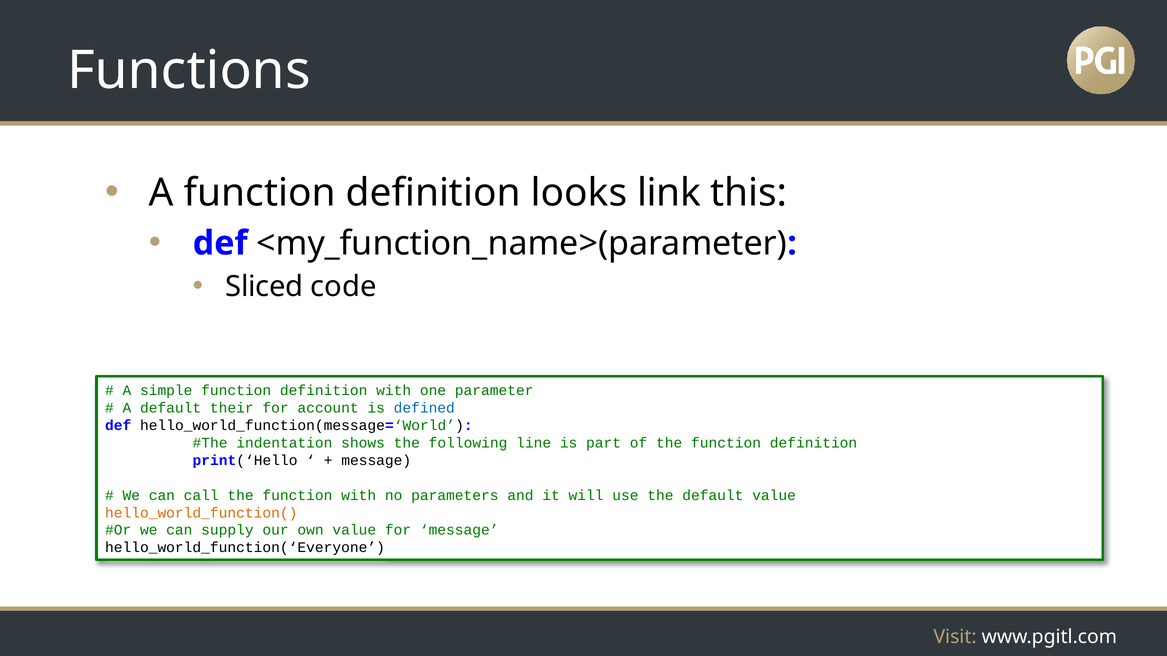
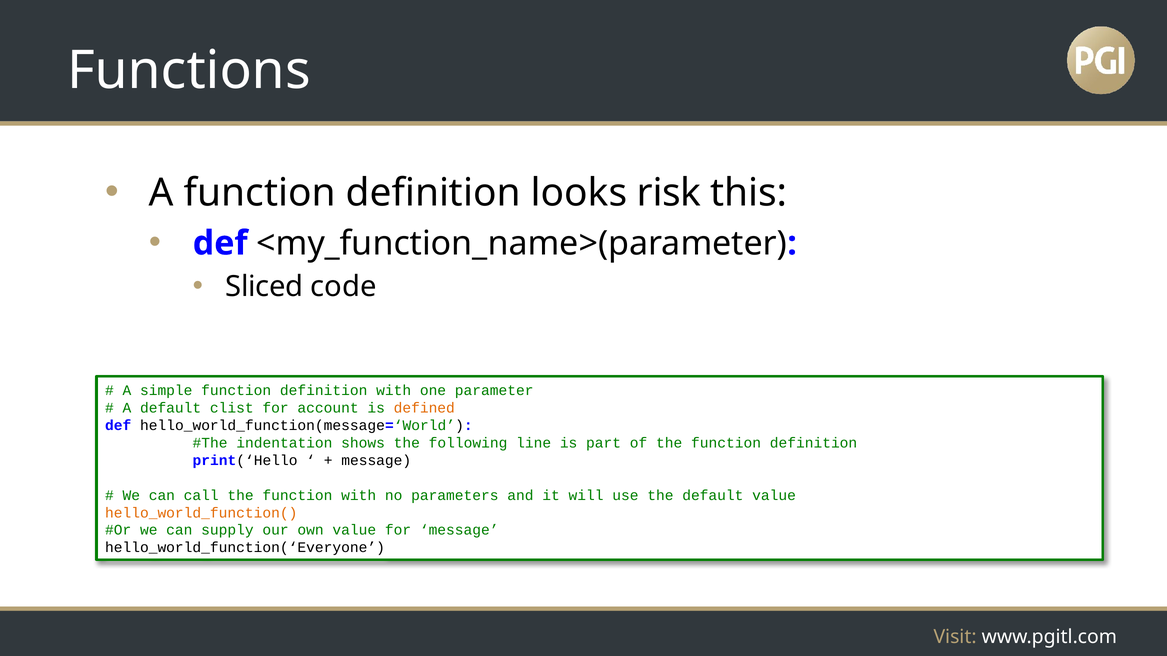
link: link -> risk
their: their -> clist
defined colour: blue -> orange
